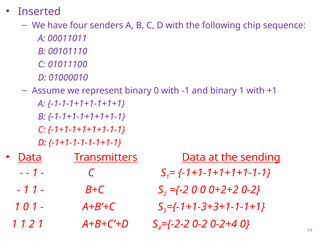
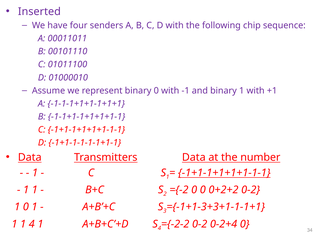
sending: sending -> number
-1+1-1+1+1+1-1-1 at (224, 173) underline: none -> present
1 2: 2 -> 4
